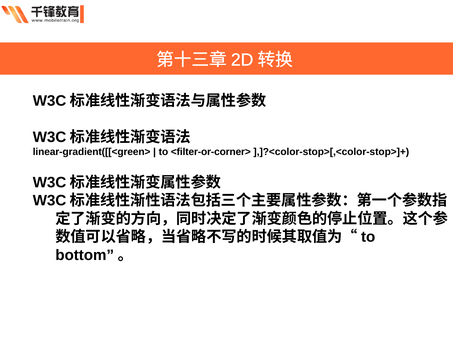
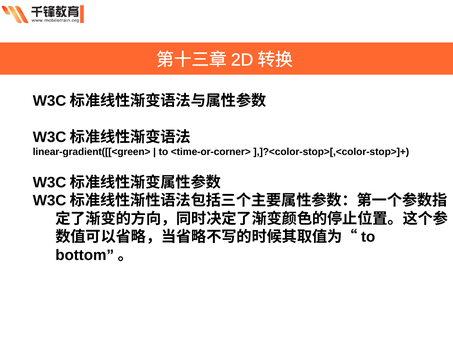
<filter-or-corner>: <filter-or-corner> -> <time-or-corner>
